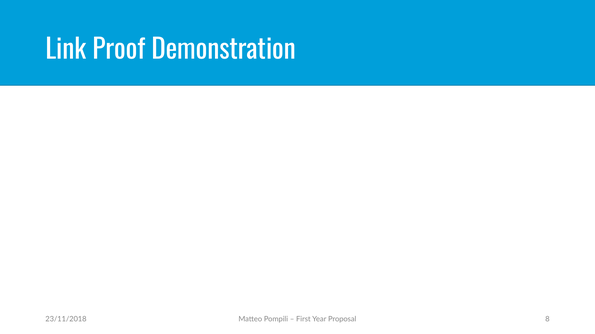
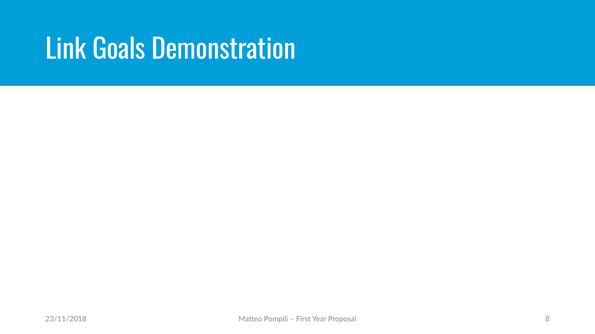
Proof: Proof -> Goals
